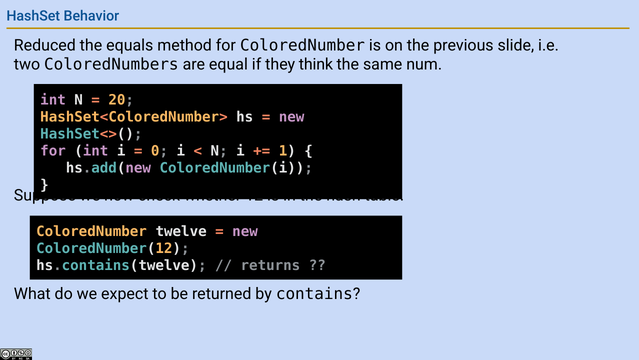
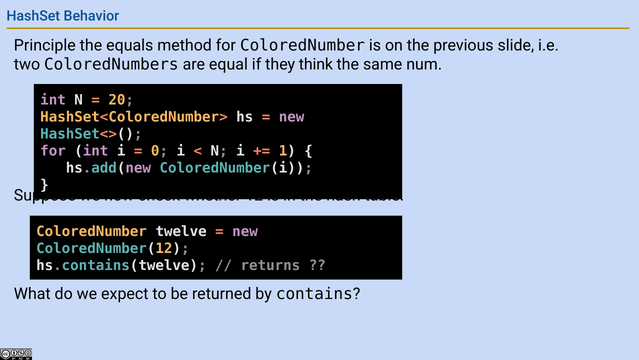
Reduced: Reduced -> Principle
